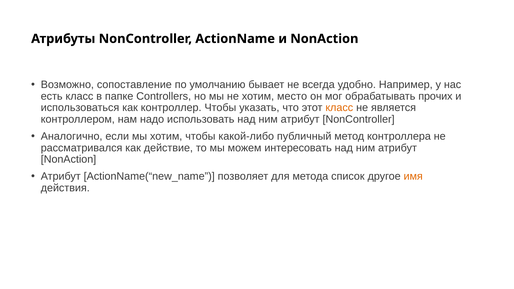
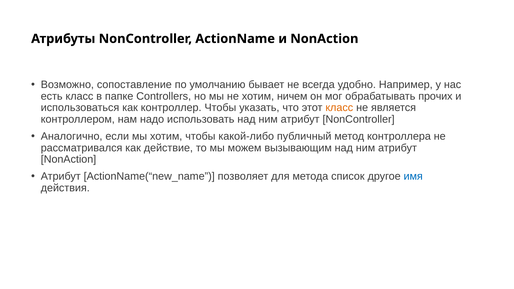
место: место -> ничем
интересовать: интересовать -> вызывающим
имя colour: orange -> blue
